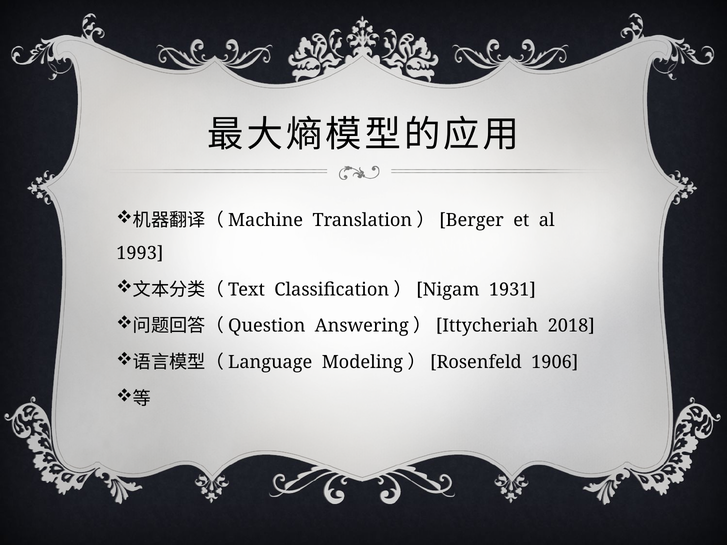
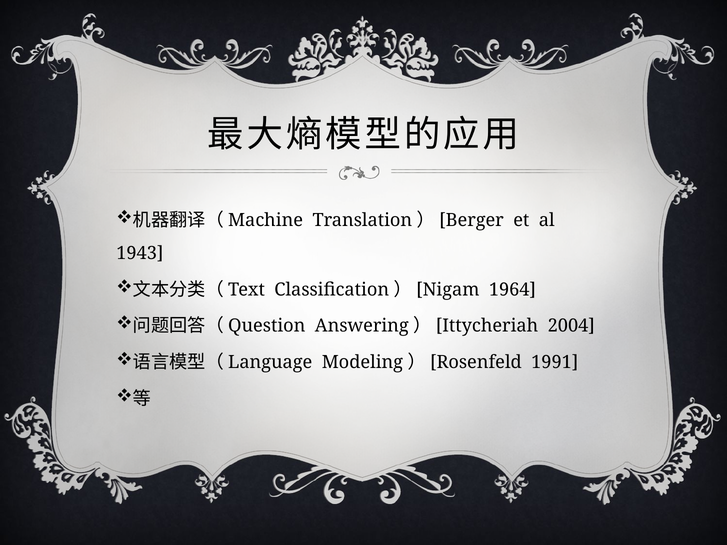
1993: 1993 -> 1943
1931: 1931 -> 1964
2018: 2018 -> 2004
1906: 1906 -> 1991
